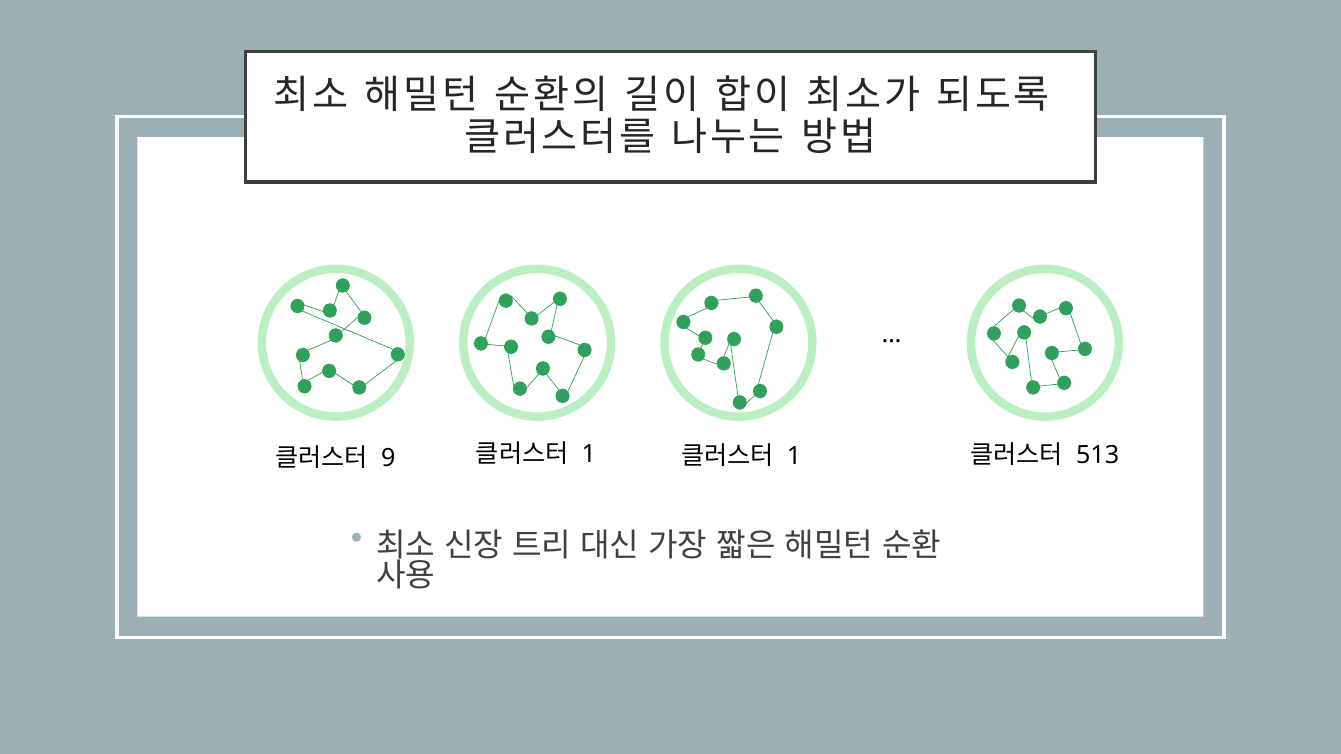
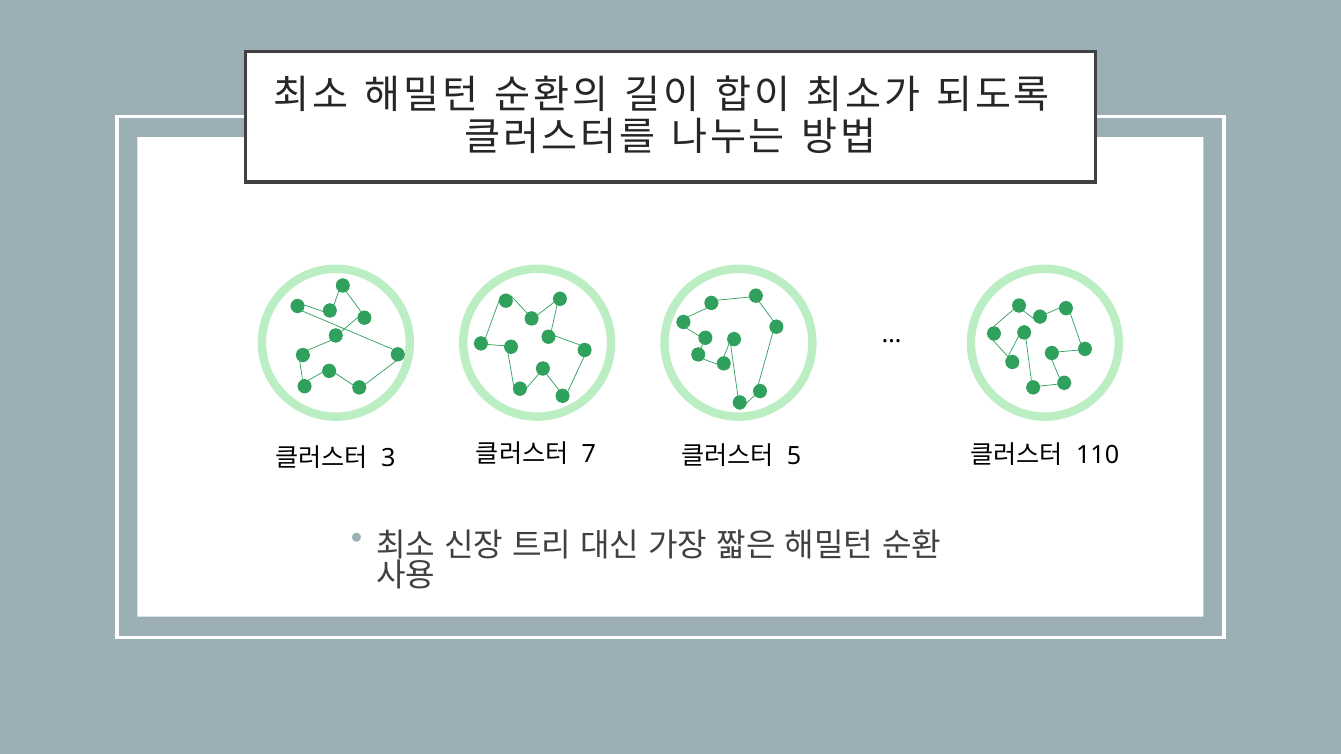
9: 9 -> 3
1 at (589, 455): 1 -> 7
1 at (794, 457): 1 -> 5
513: 513 -> 110
